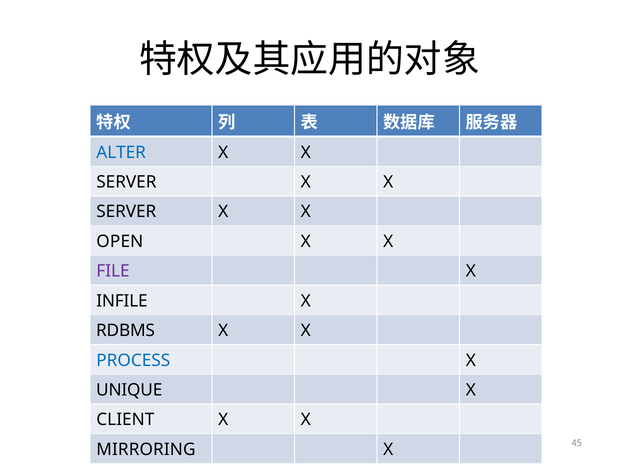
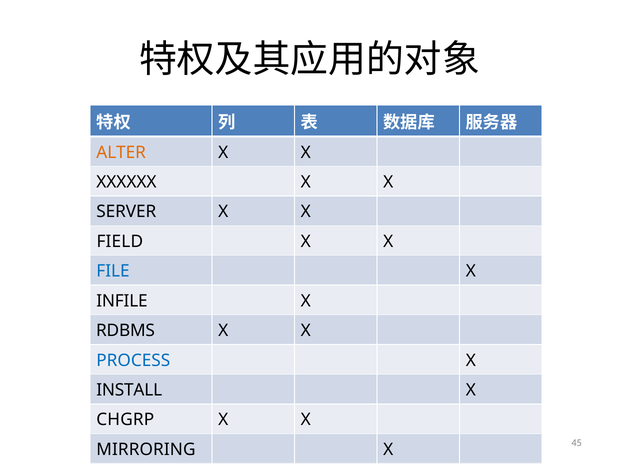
ALTER colour: blue -> orange
SERVER at (126, 182): SERVER -> XXXXXX
OPEN: OPEN -> FIELD
FILE colour: purple -> blue
UNIQUE: UNIQUE -> INSTALL
CLIENT: CLIENT -> CHGRP
